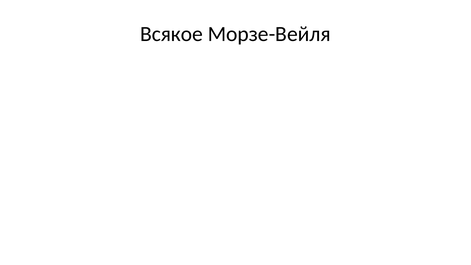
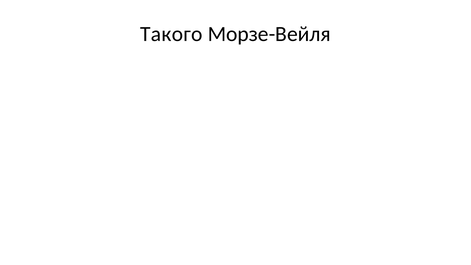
Всякое: Всякое -> Такого
